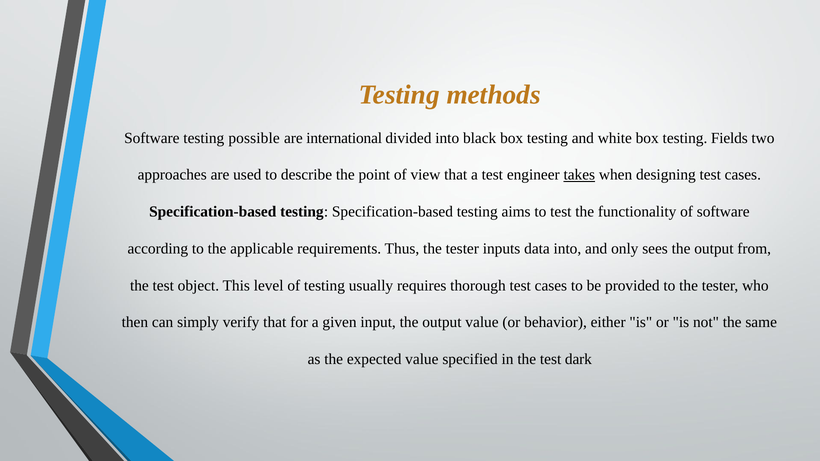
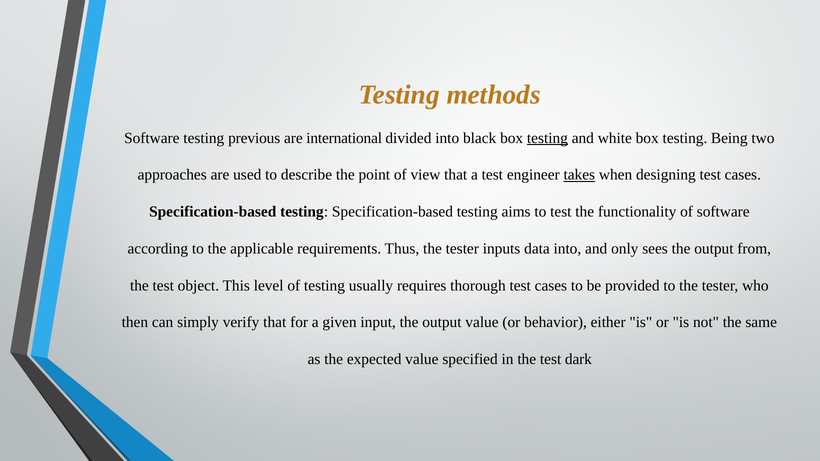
possible: possible -> previous
testing at (547, 138) underline: none -> present
Fields: Fields -> Being
